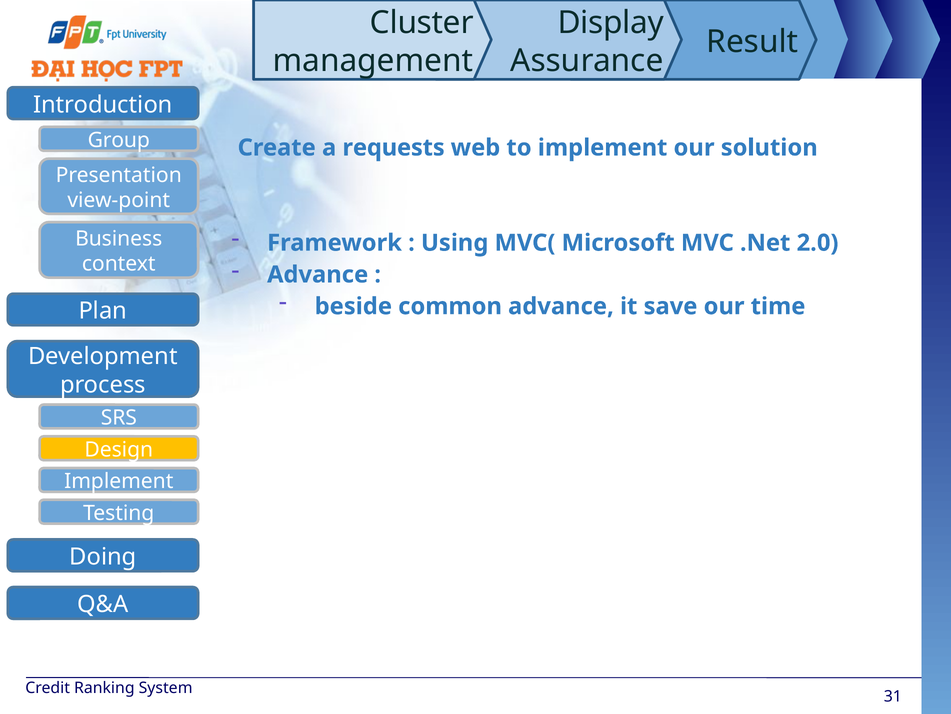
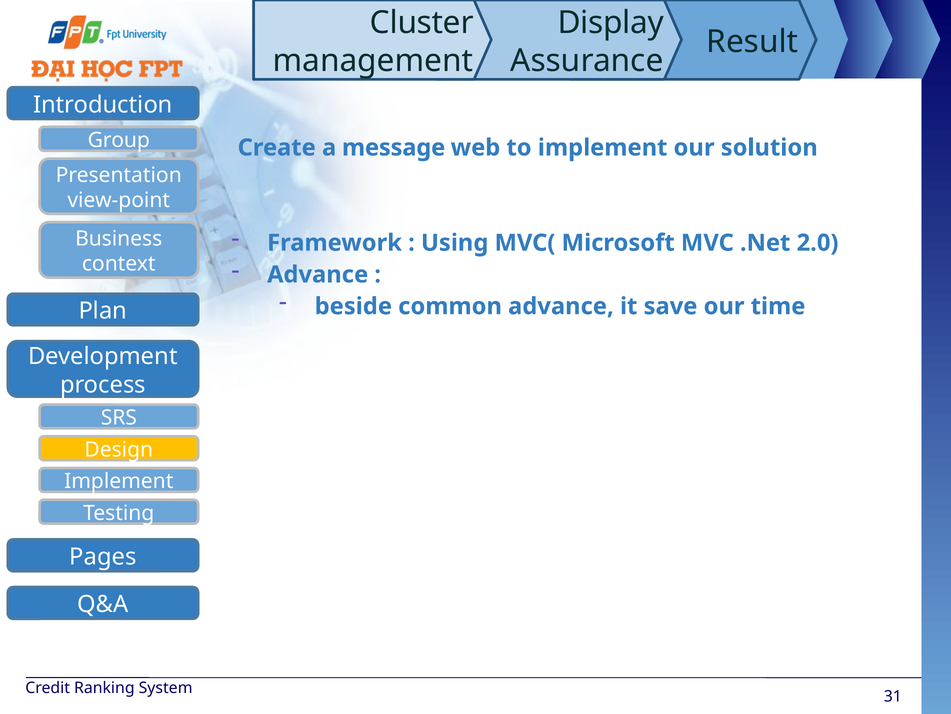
requests: requests -> message
Doing: Doing -> Pages
